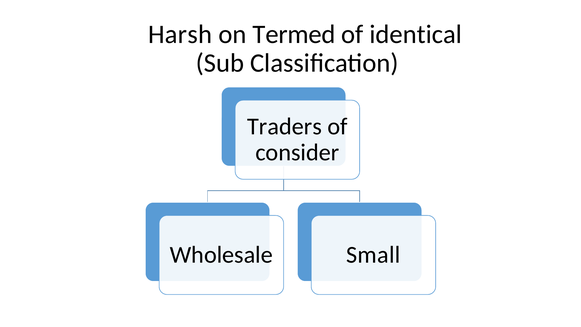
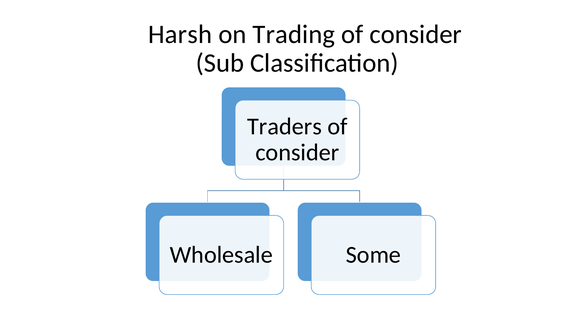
Termed: Termed -> Trading
identical at (416, 34): identical -> consider
Small: Small -> Some
